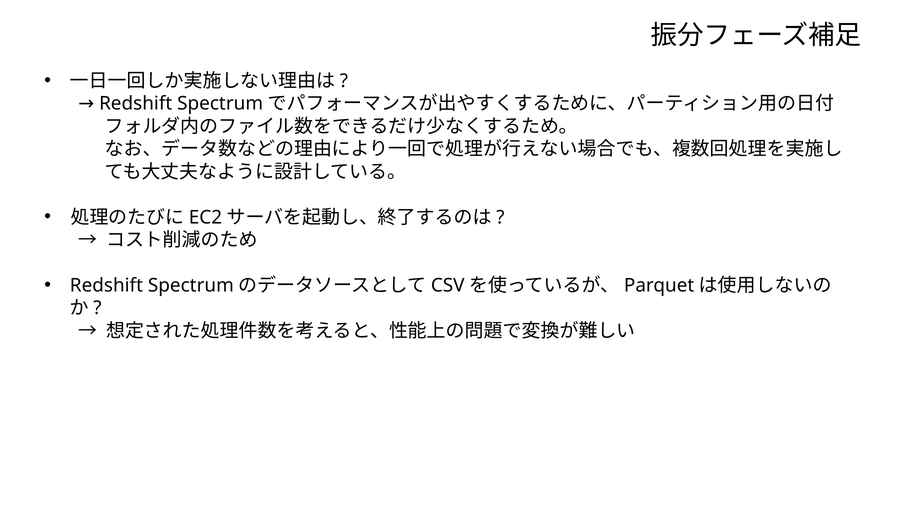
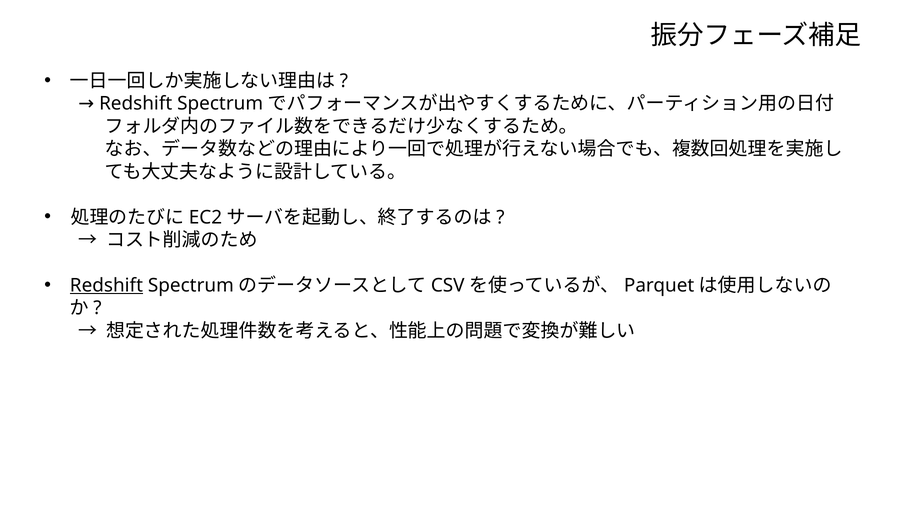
Redshift at (106, 285) underline: none -> present
